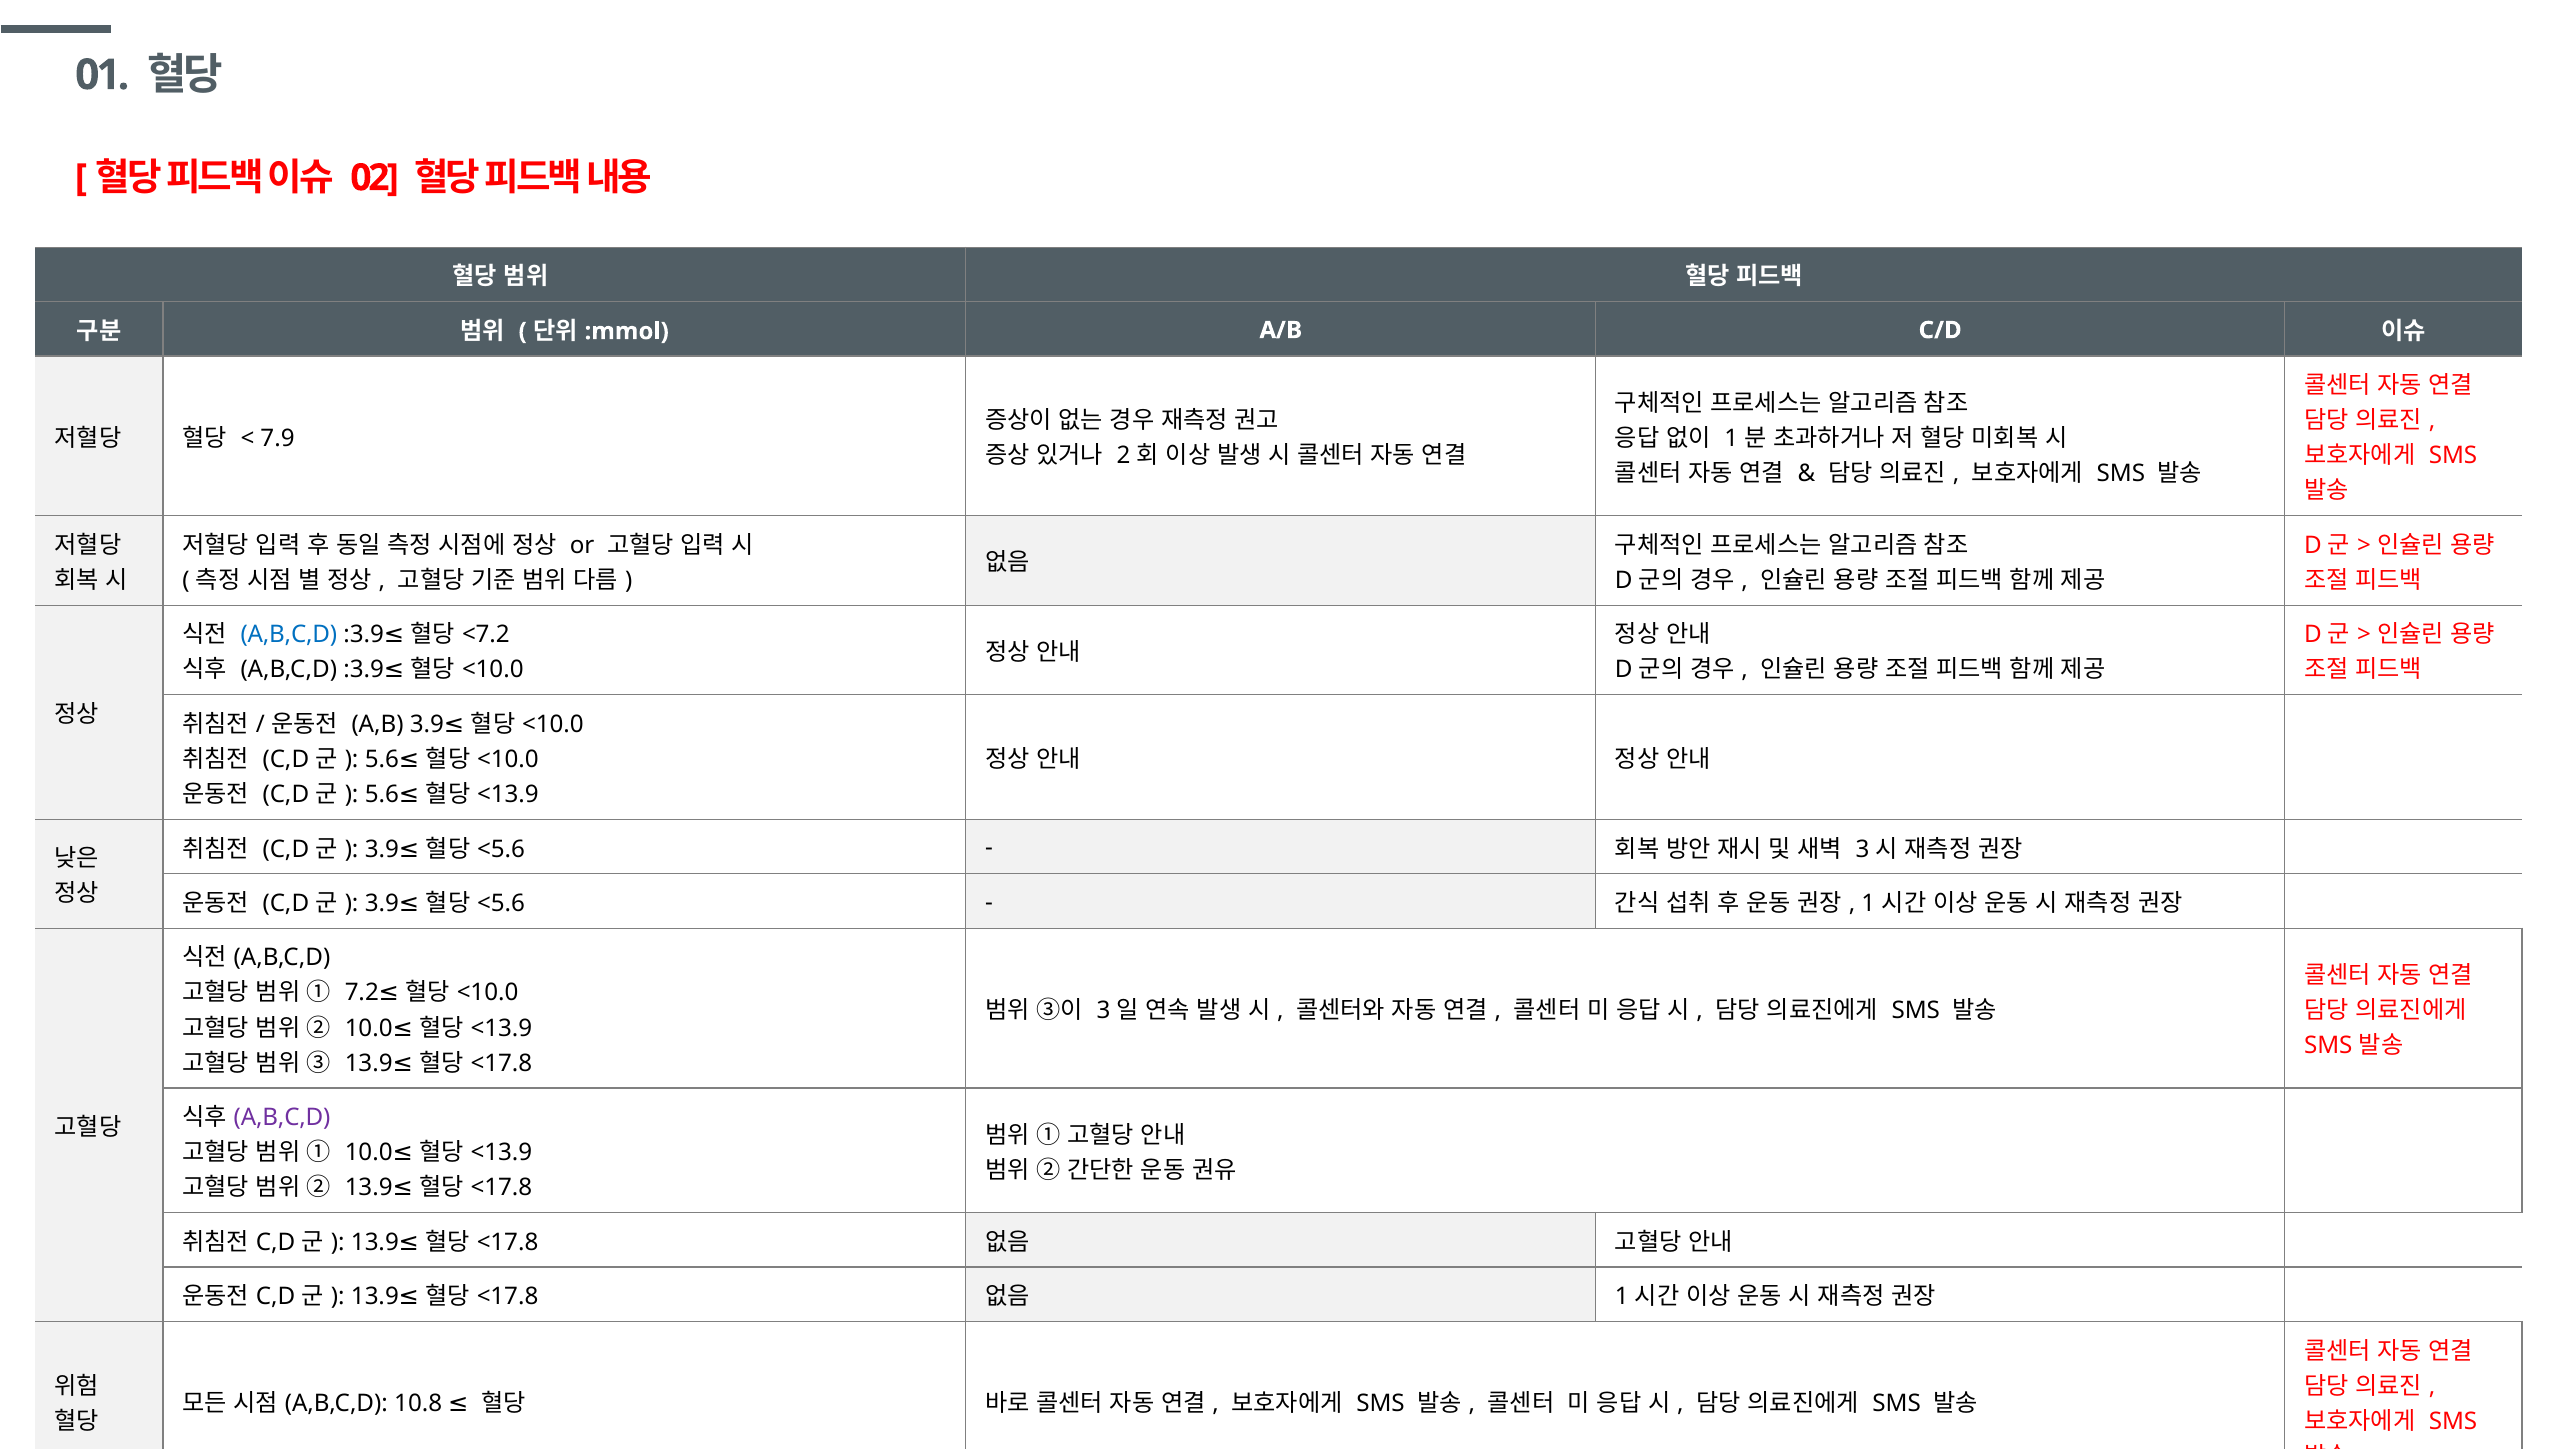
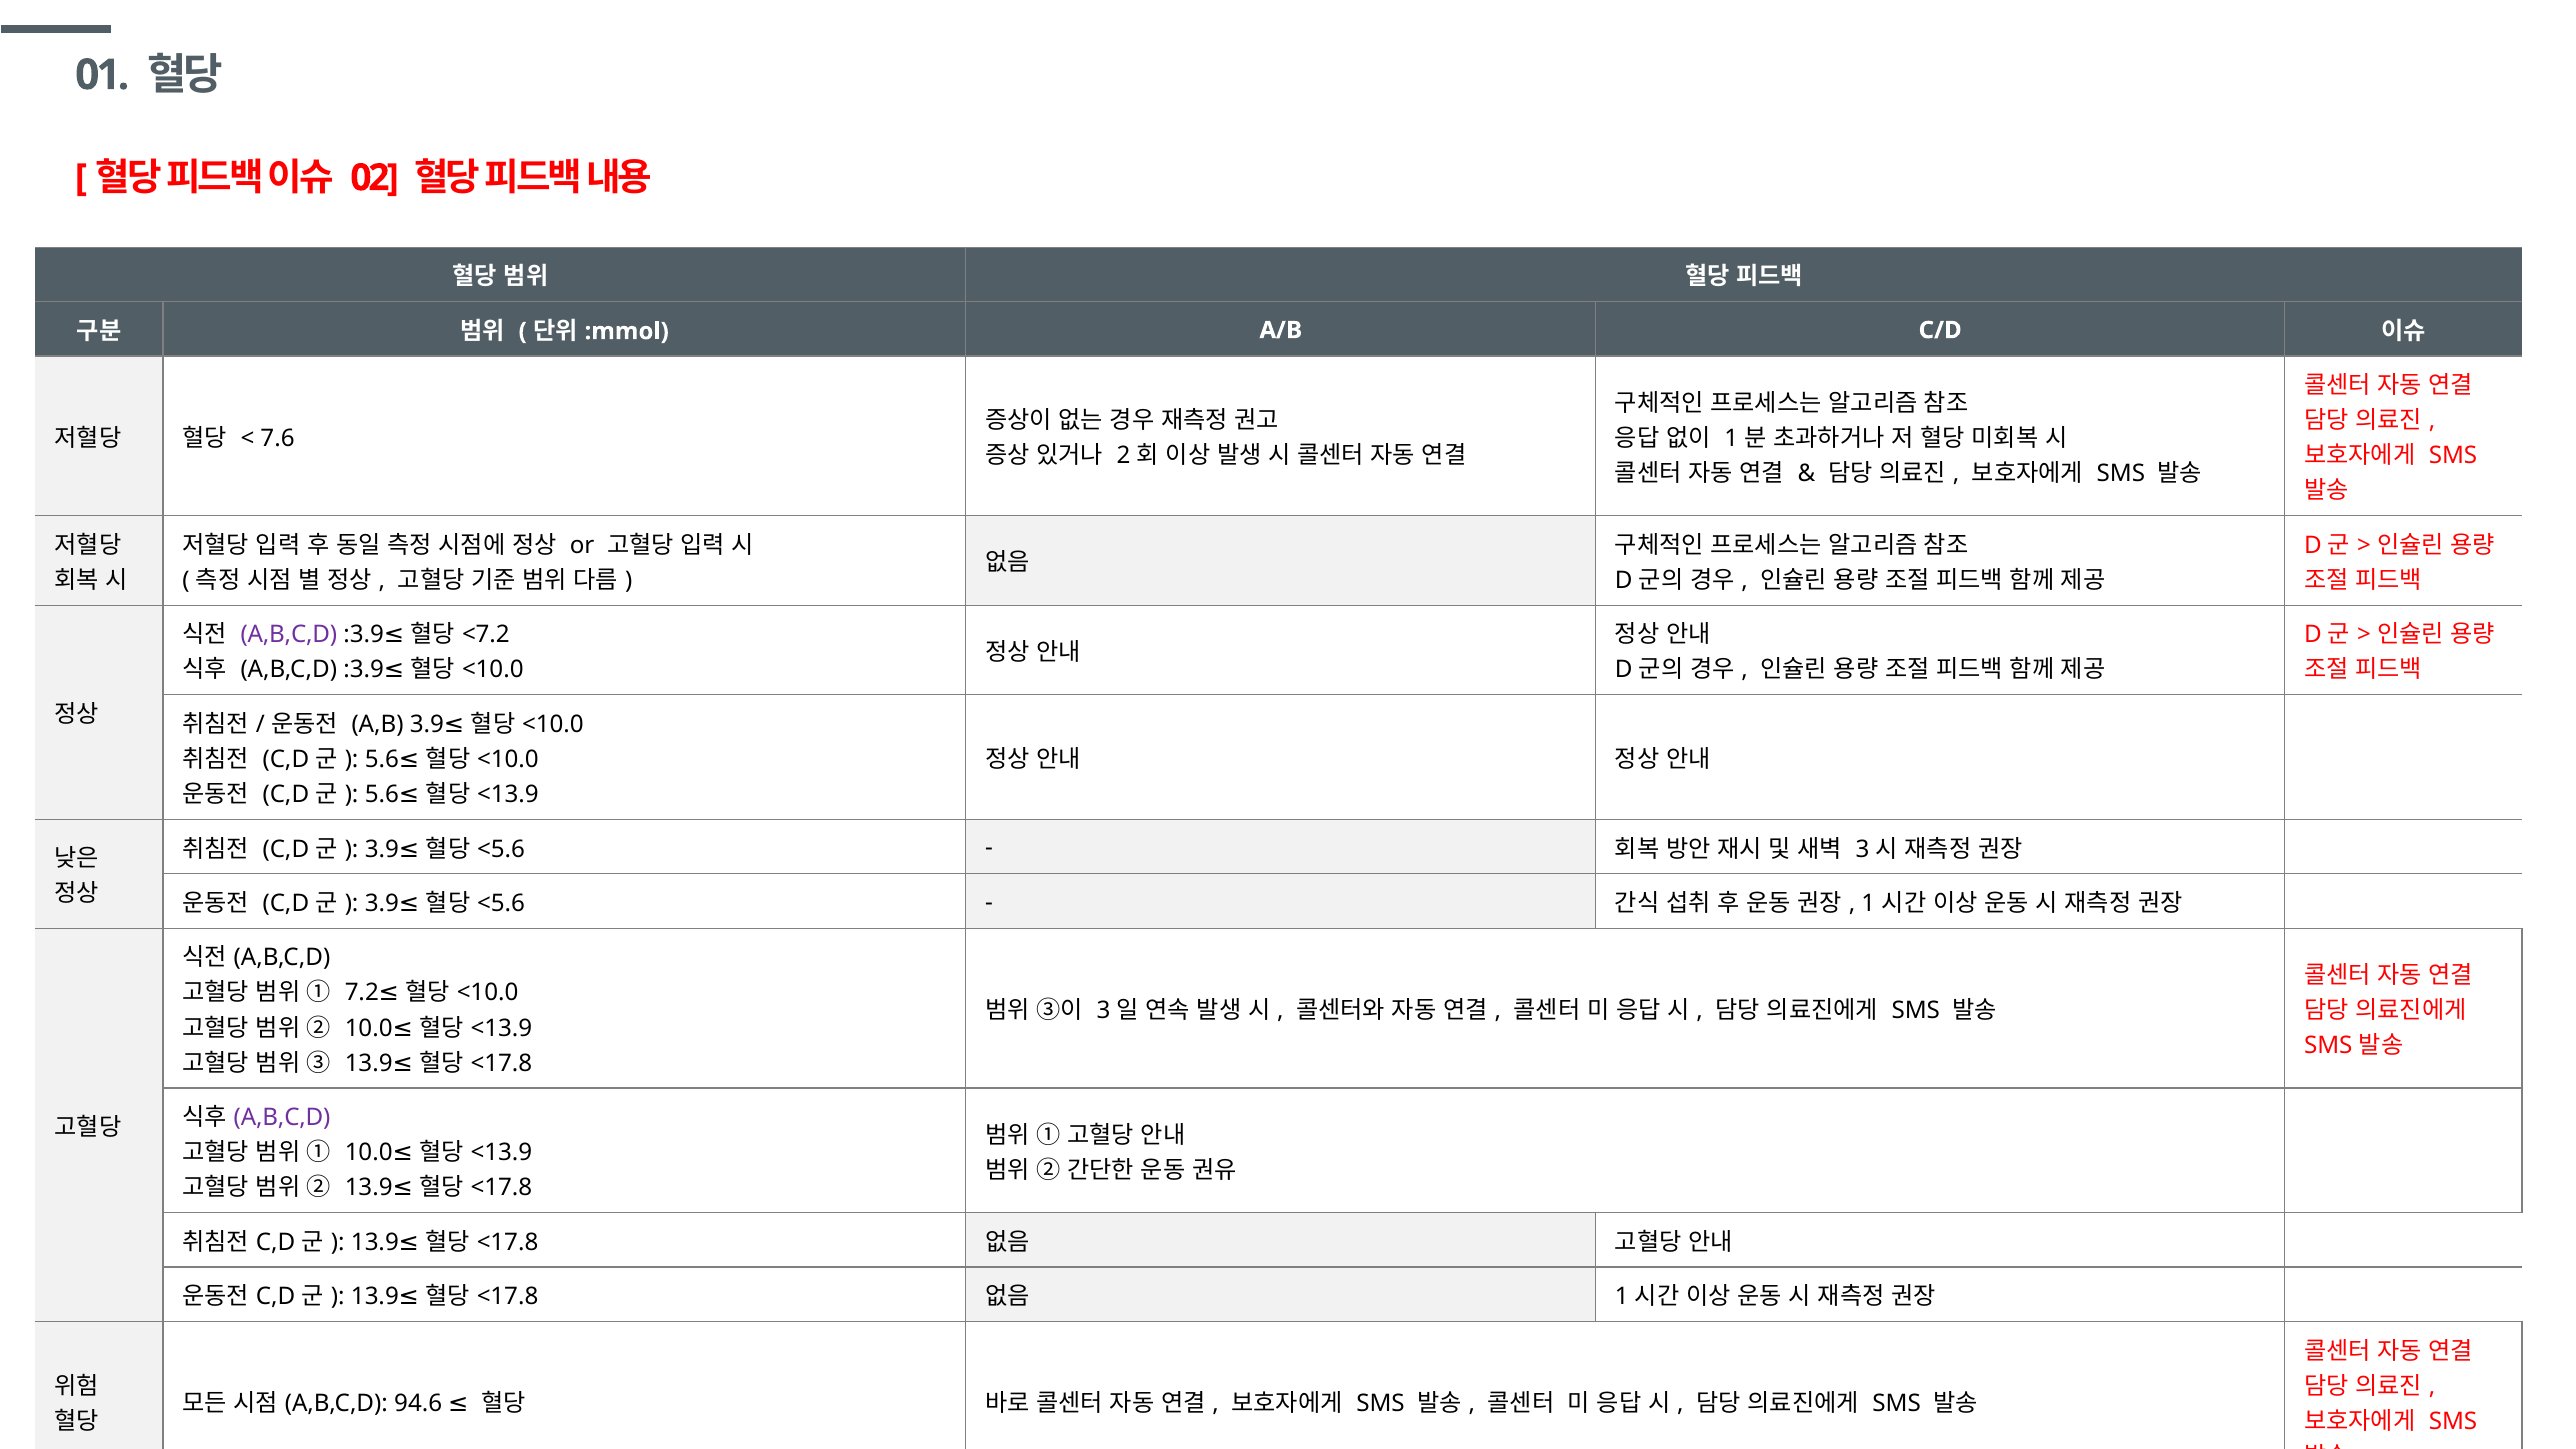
7.9: 7.9 -> 7.6
A,B,C,D at (289, 635) colour: blue -> purple
10.8: 10.8 -> 94.6
